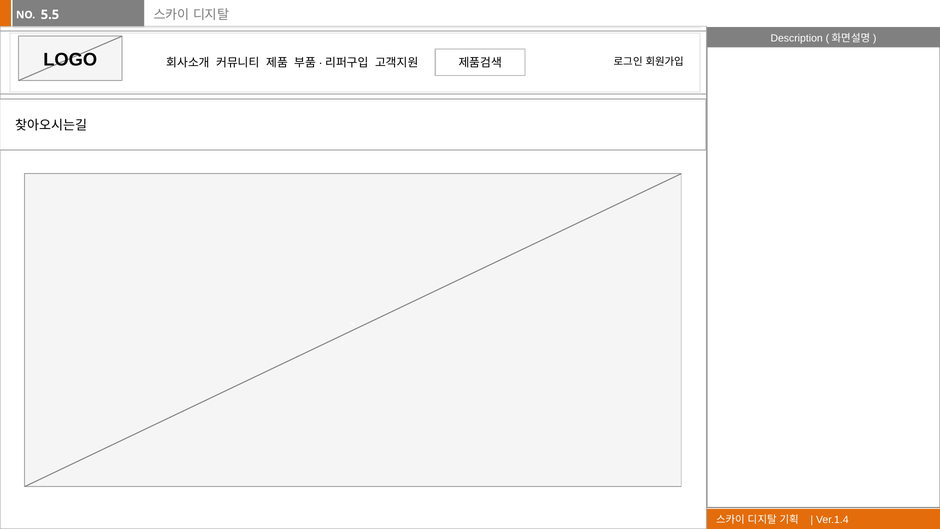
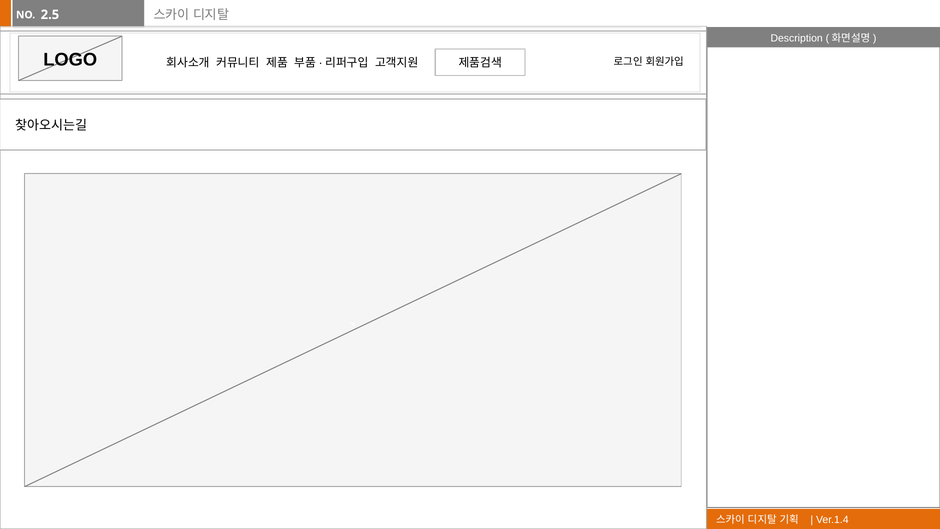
5.5: 5.5 -> 2.5
